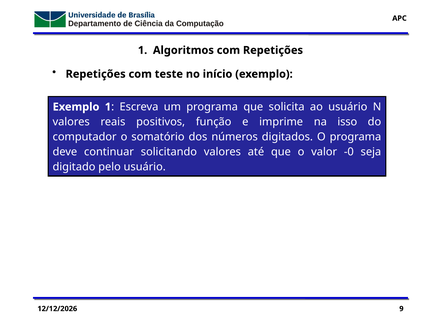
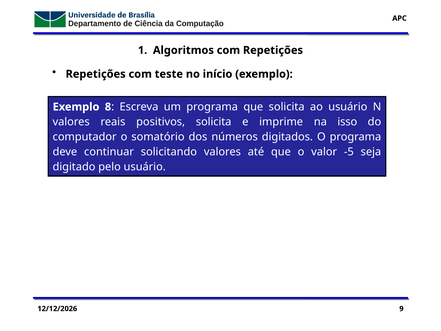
Exemplo 1: 1 -> 8
positivos função: função -> solicita
-0: -0 -> -5
